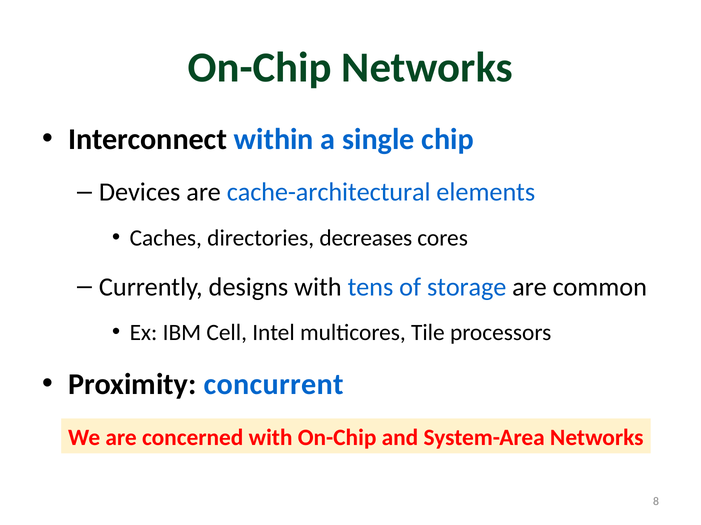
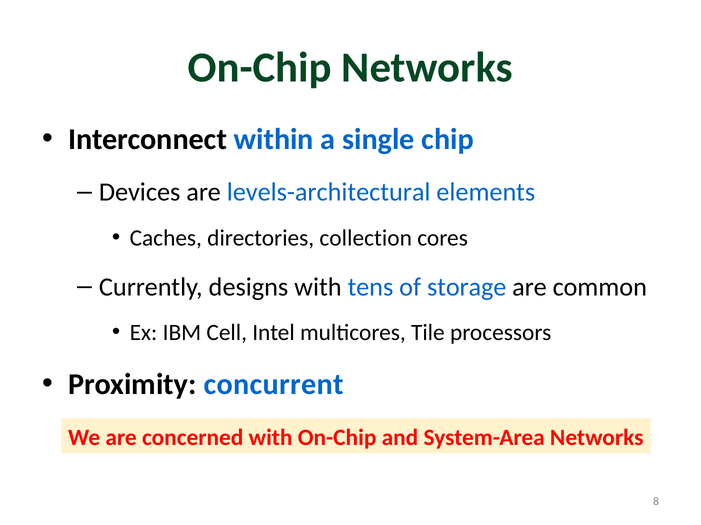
cache-architectural: cache-architectural -> levels-architectural
decreases: decreases -> collection
